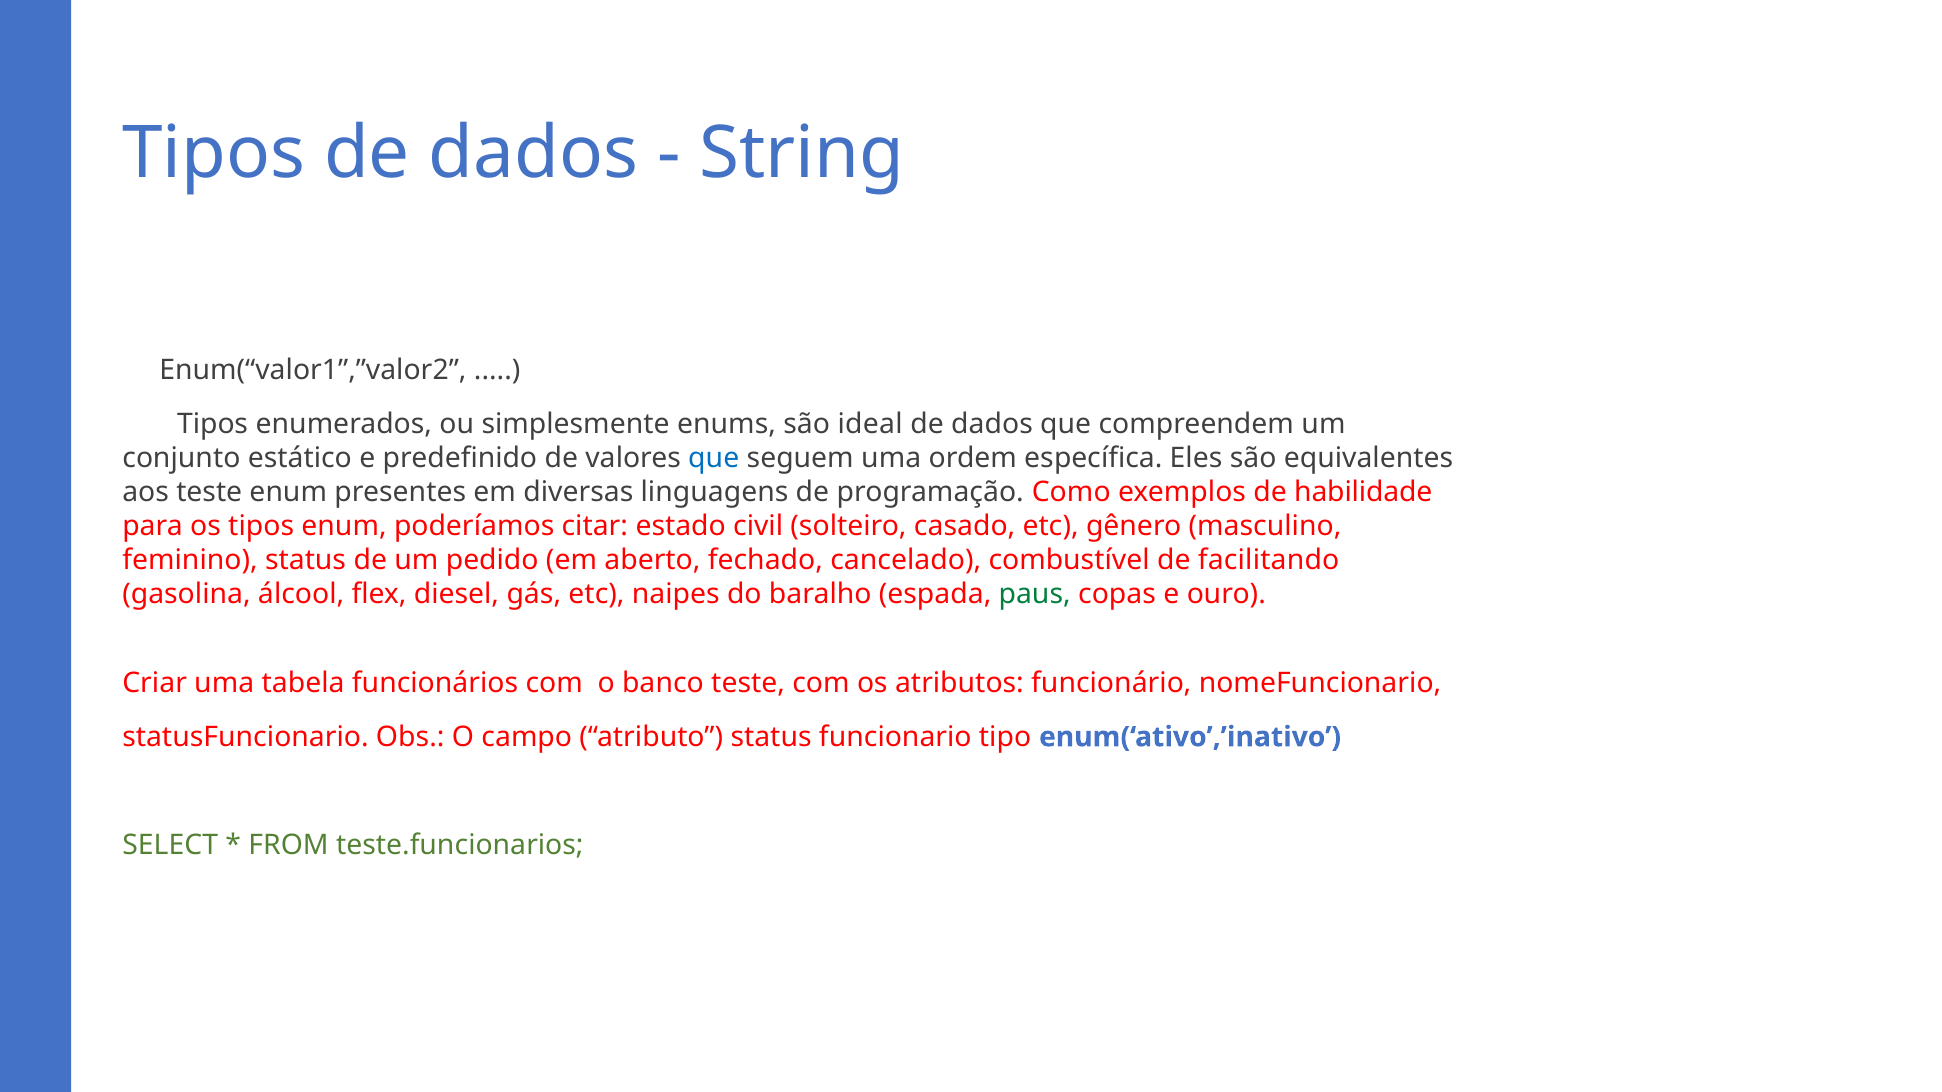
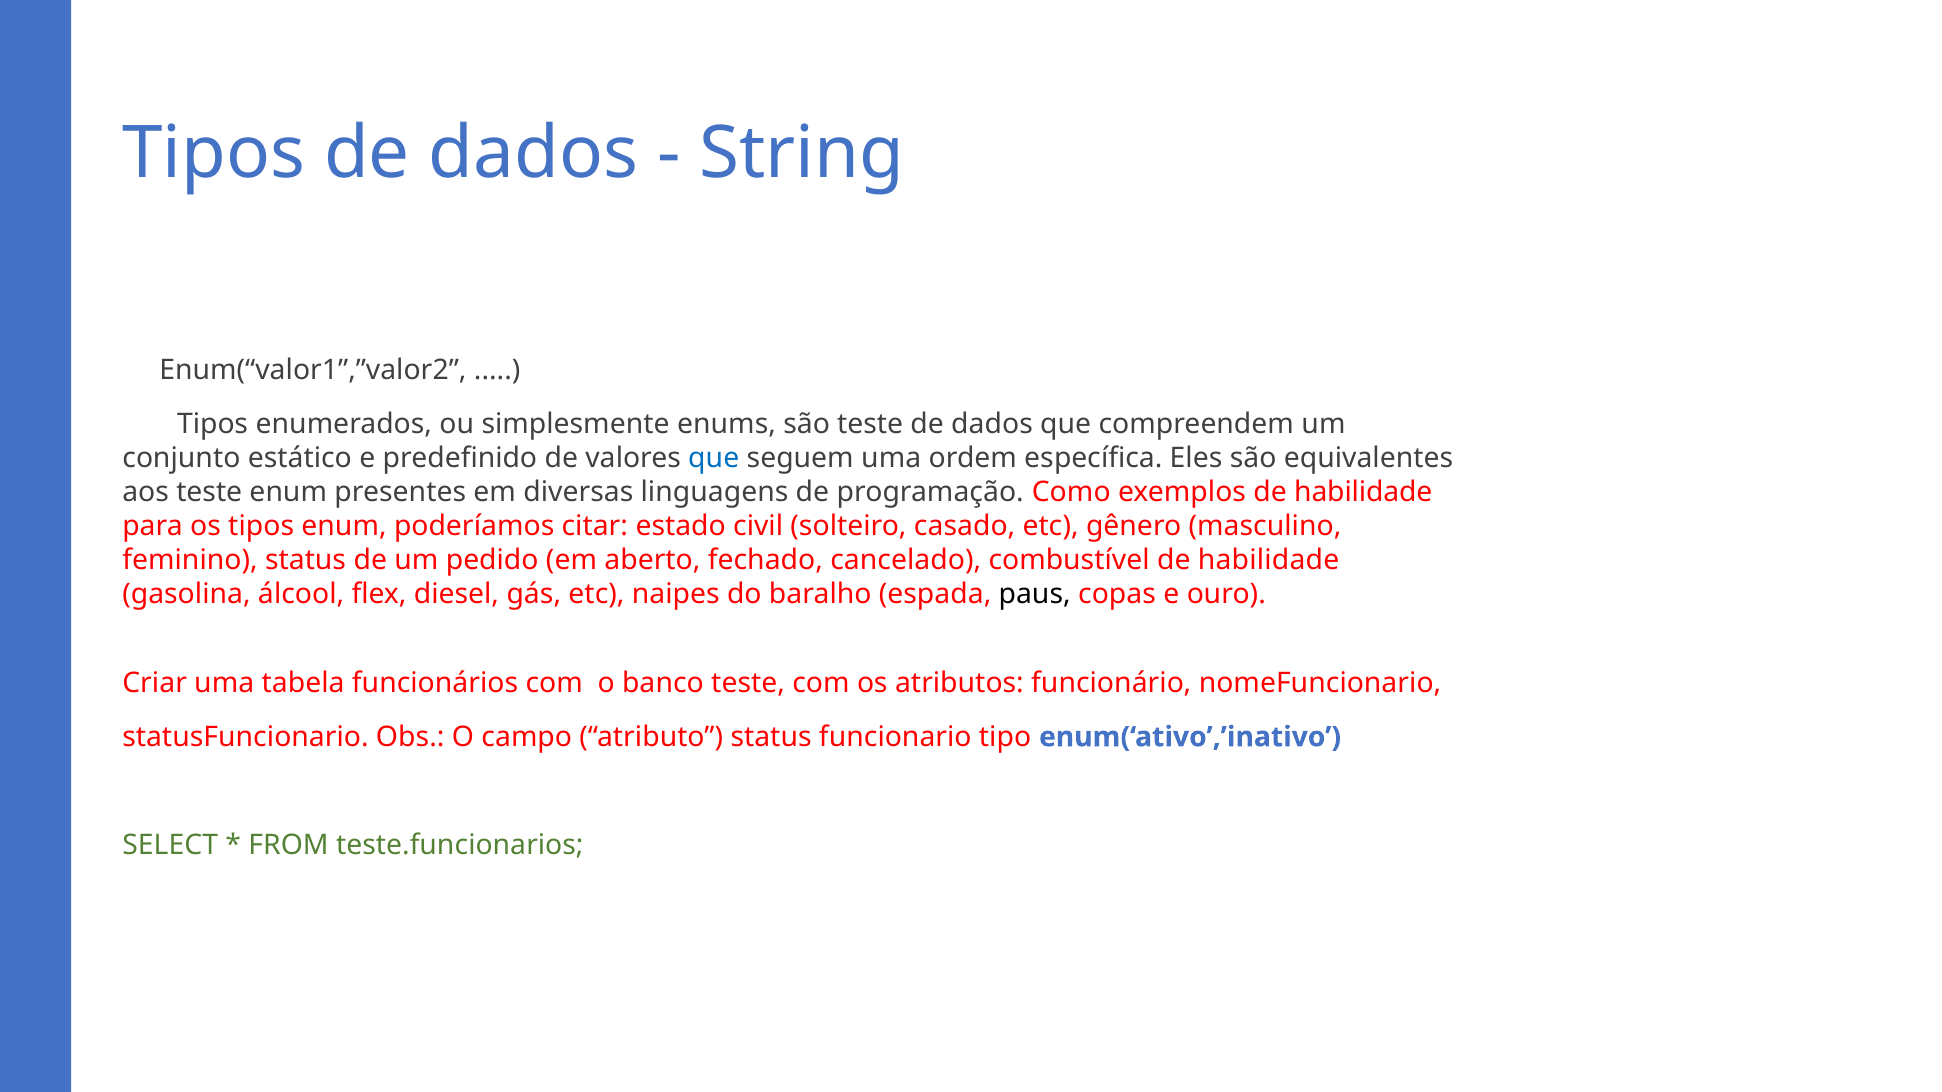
são ideal: ideal -> teste
combustível de facilitando: facilitando -> habilidade
paus colour: green -> black
